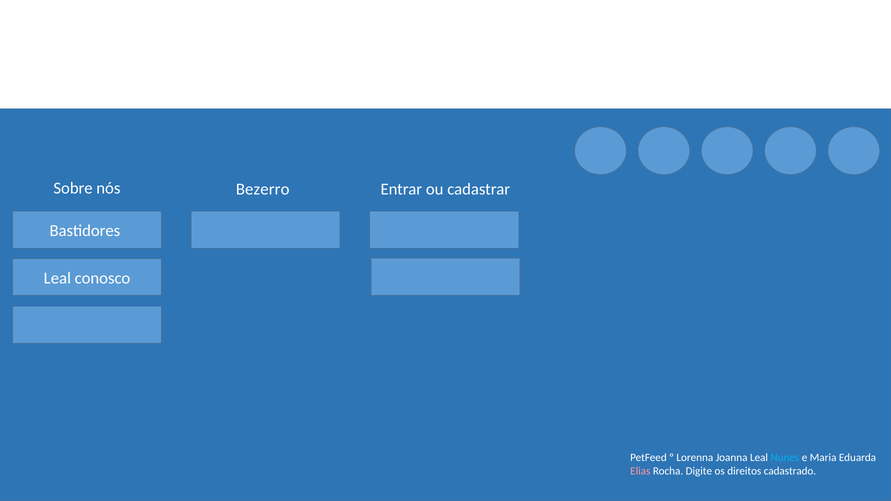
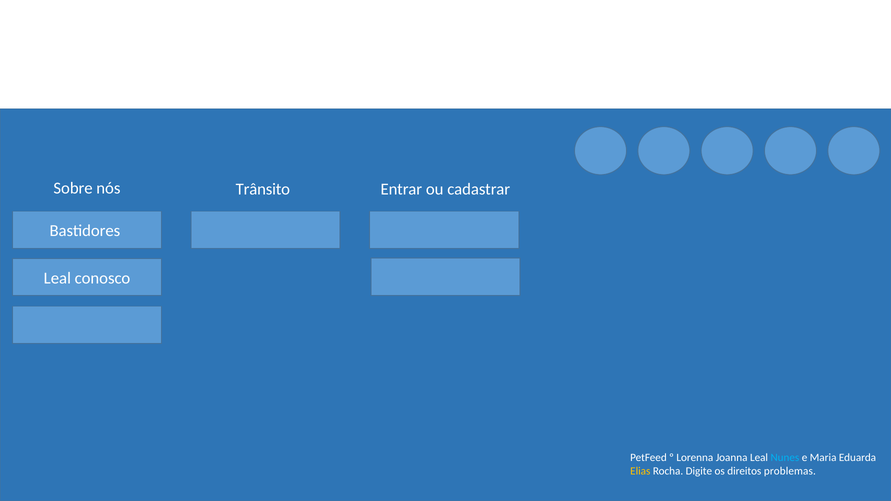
Bezerro: Bezerro -> Trânsito
Elias colour: pink -> yellow
cadastrado: cadastrado -> problemas
